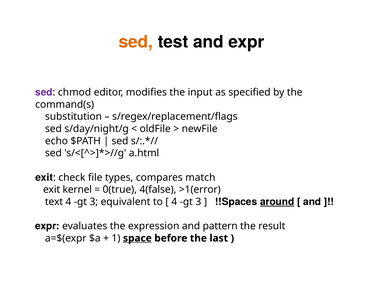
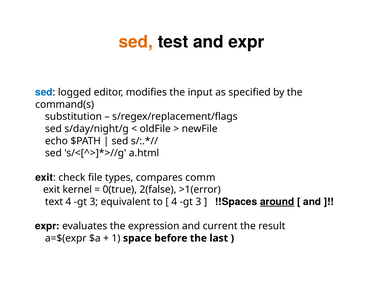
sed at (44, 92) colour: purple -> blue
chmod: chmod -> logged
match: match -> comm
4(false: 4(false -> 2(false
pattern: pattern -> current
space underline: present -> none
